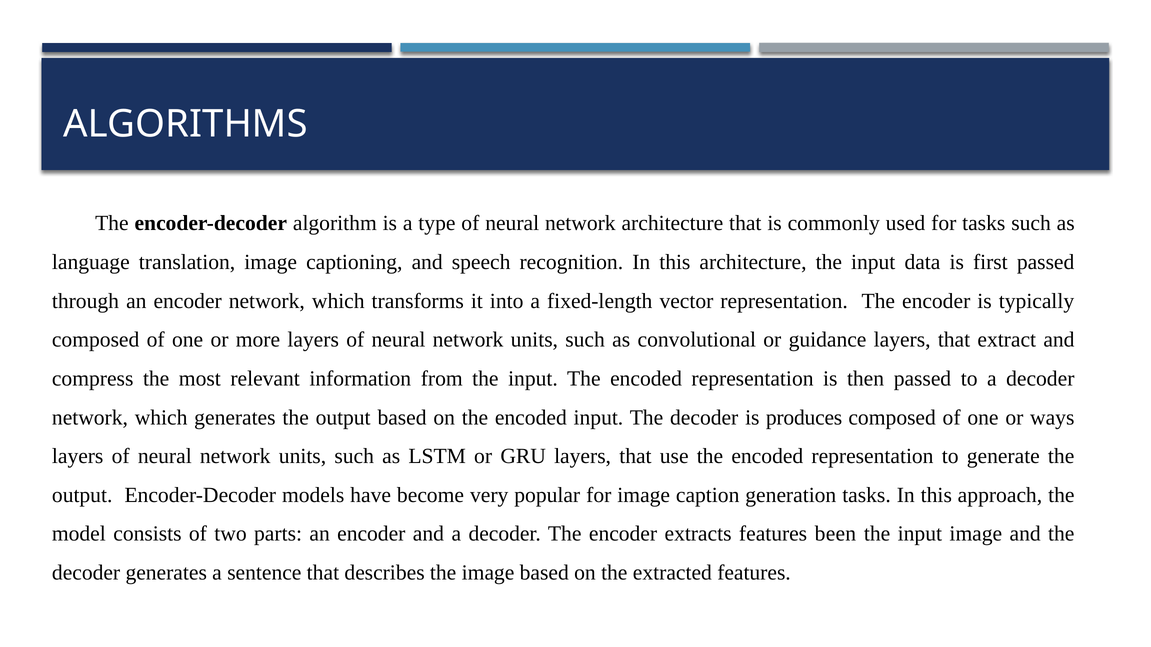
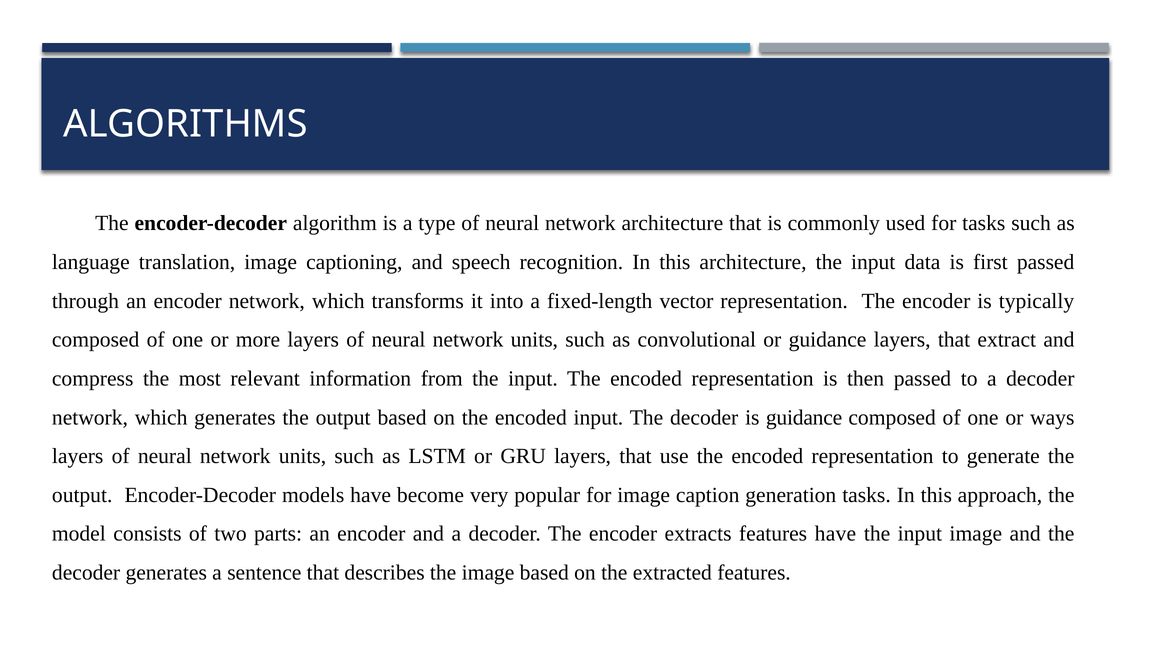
is produces: produces -> guidance
features been: been -> have
